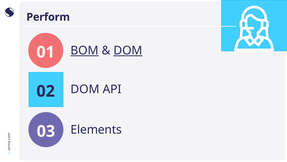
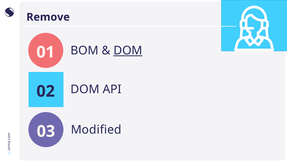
Perform: Perform -> Remove
BOM underline: present -> none
Elements: Elements -> Modified
